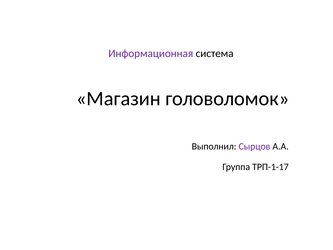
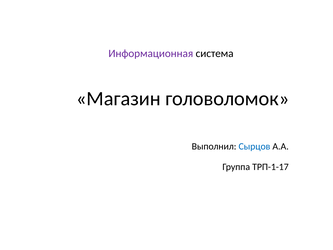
Сырцов colour: purple -> blue
